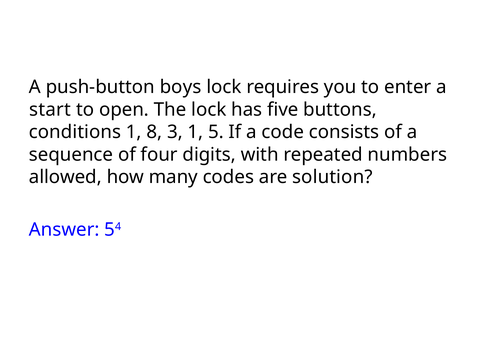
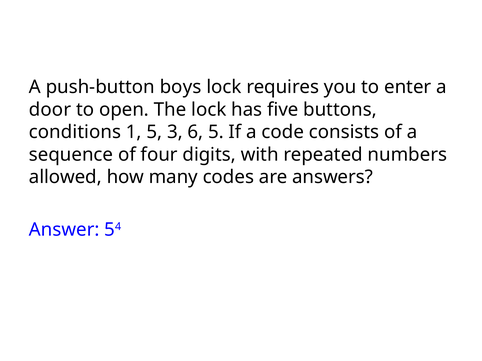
start: start -> door
1 8: 8 -> 5
3 1: 1 -> 6
solution: solution -> answers
